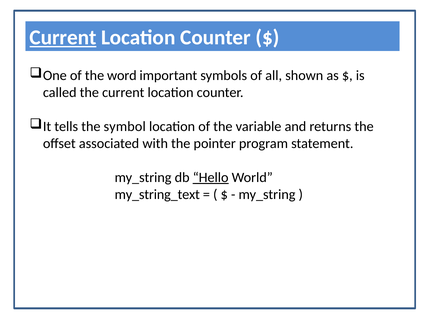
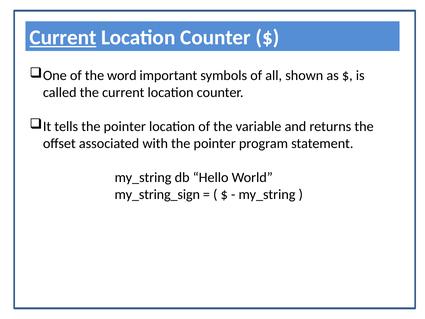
tells the symbol: symbol -> pointer
Hello underline: present -> none
my_string_text: my_string_text -> my_string_sign
